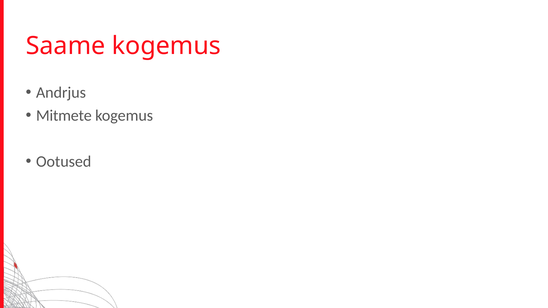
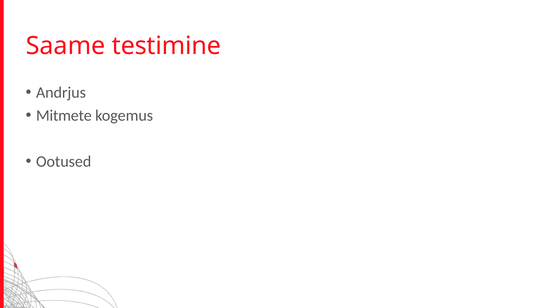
Saame kogemus: kogemus -> testimine
